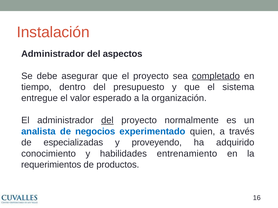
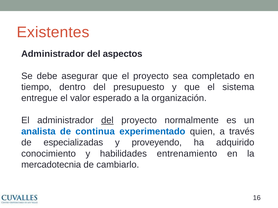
Instalación: Instalación -> Existentes
completado underline: present -> none
negocios: negocios -> continua
requerimientos: requerimientos -> mercadotecnia
productos: productos -> cambiarlo
